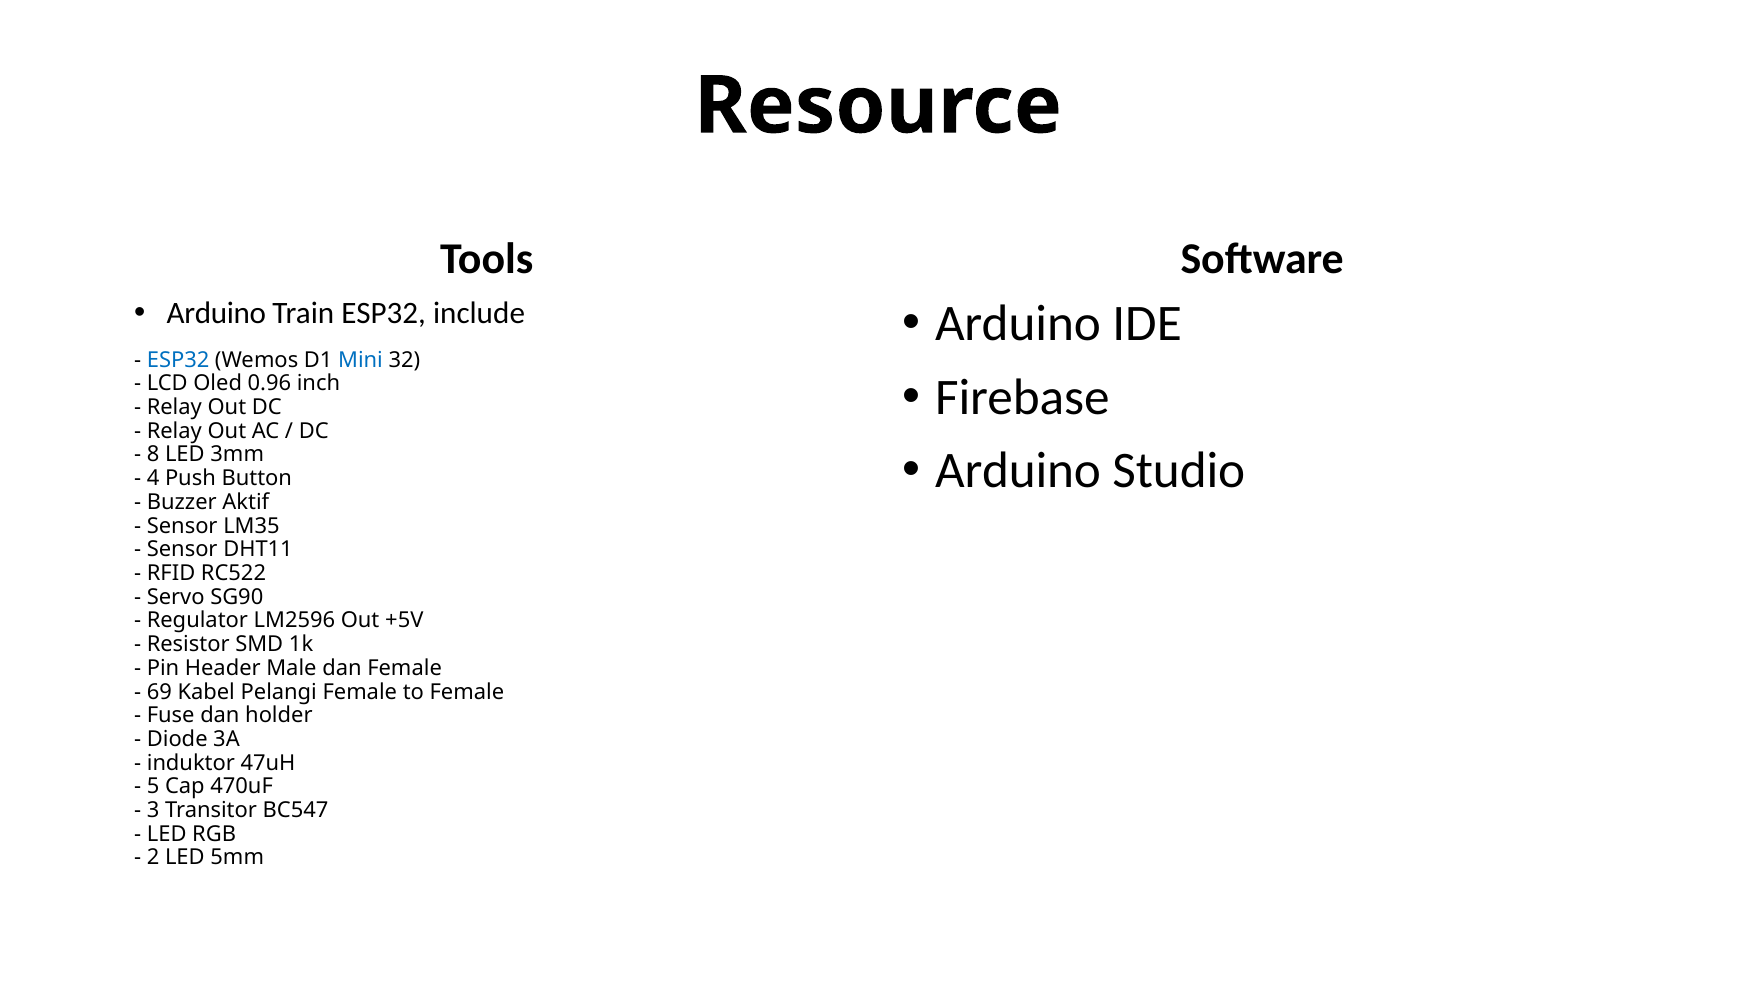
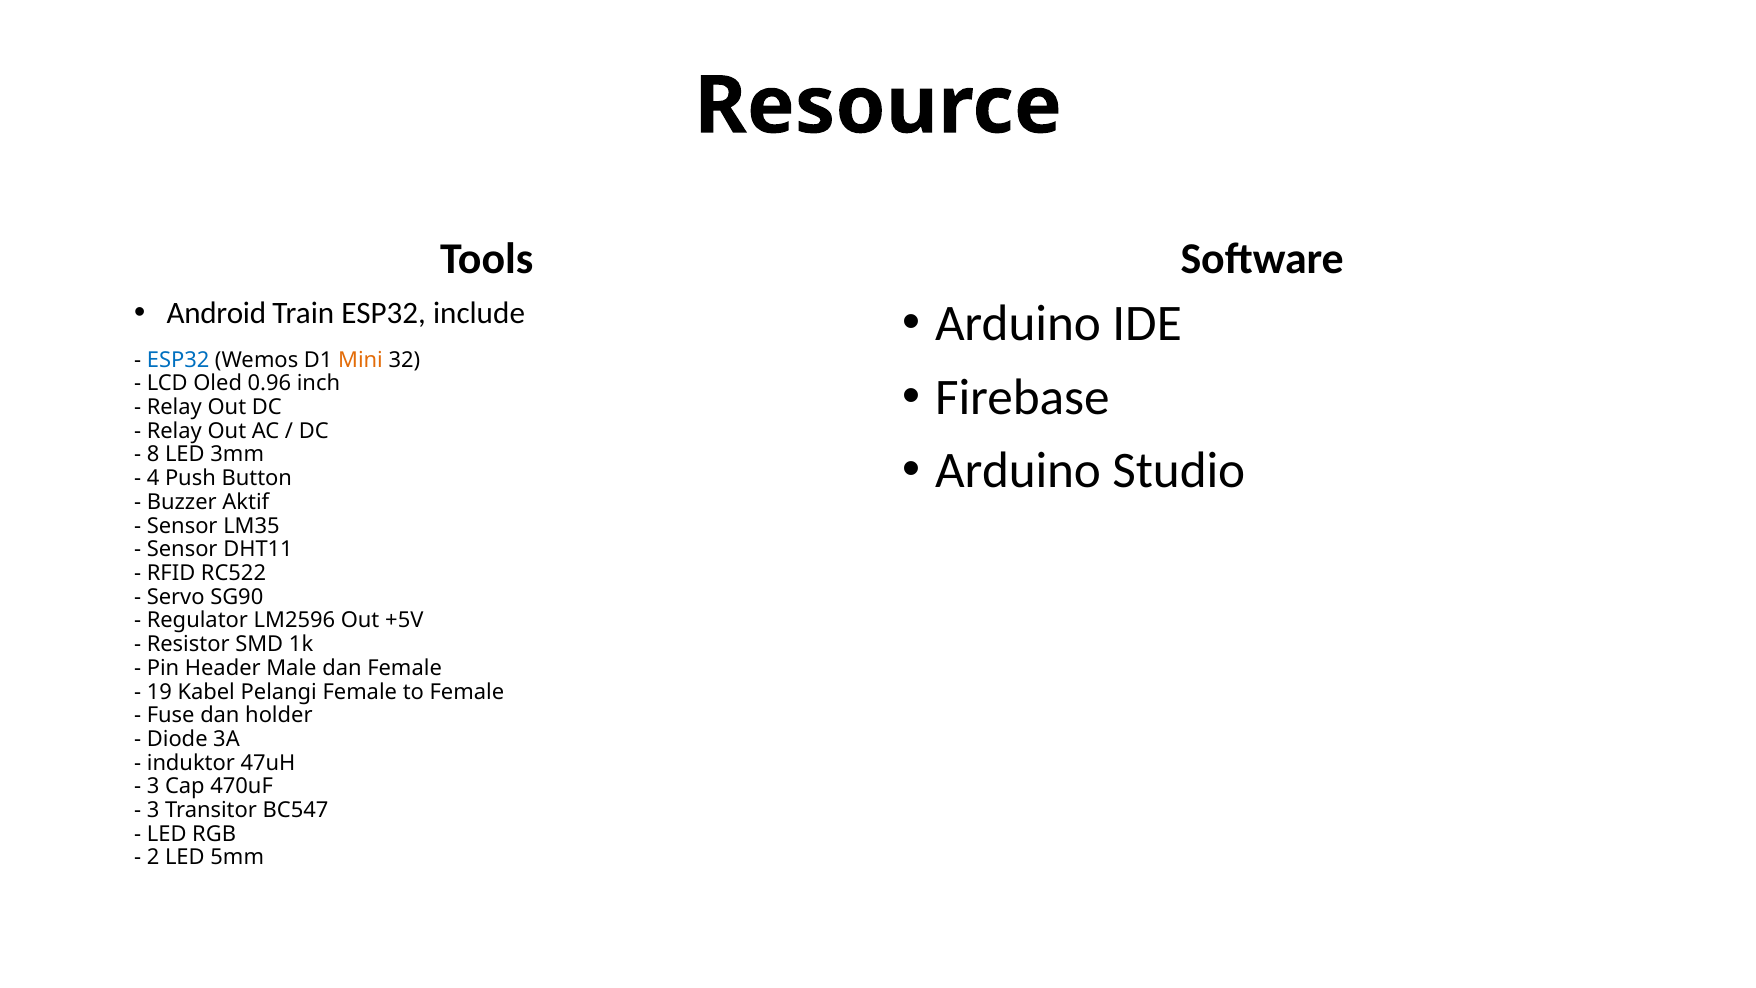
Arduino at (216, 313): Arduino -> Android
Mini colour: blue -> orange
69: 69 -> 19
5 at (153, 786): 5 -> 3
